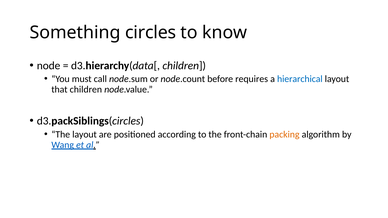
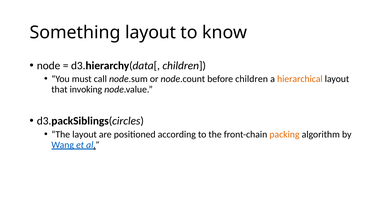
Something circles: circles -> layout
before requires: requires -> children
hierarchical colour: blue -> orange
that children: children -> invoking
